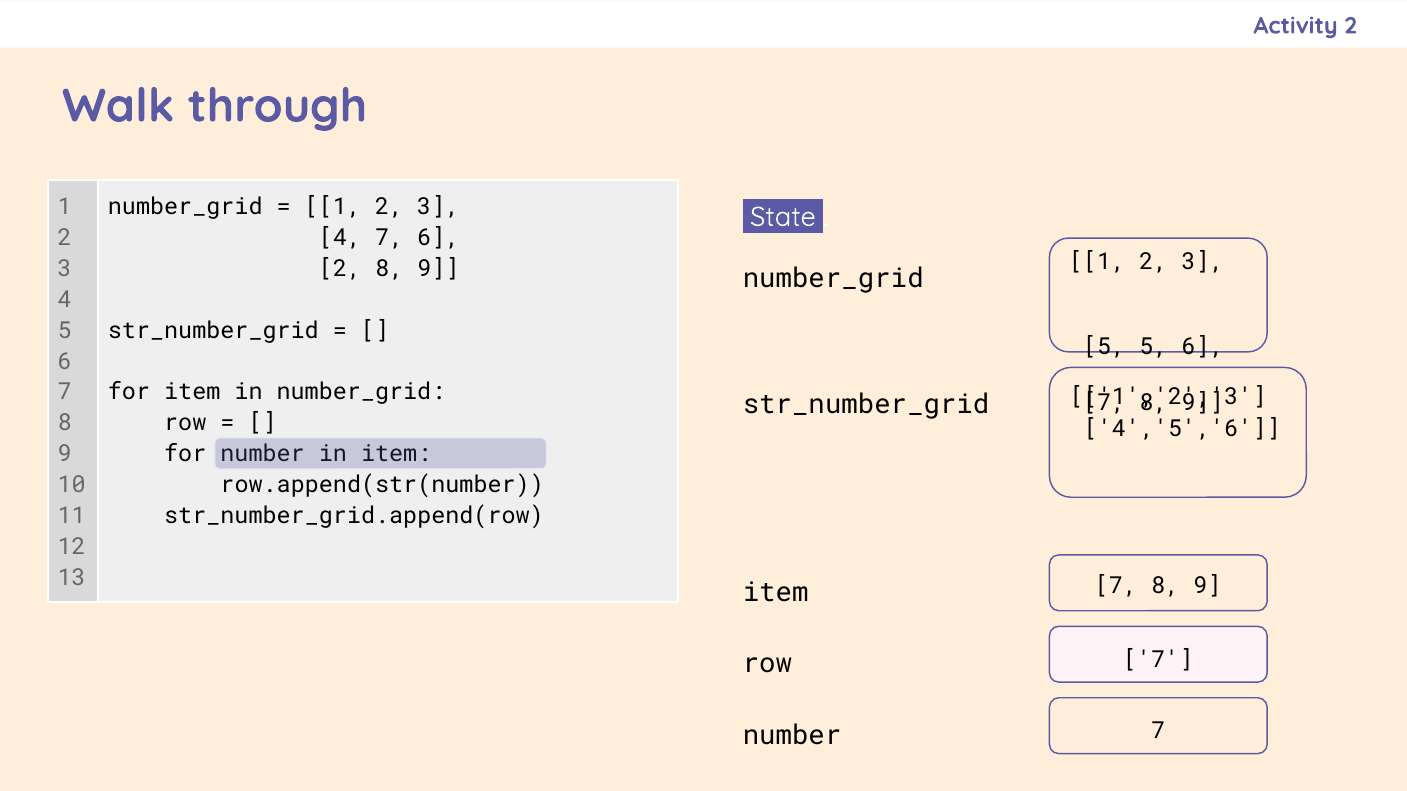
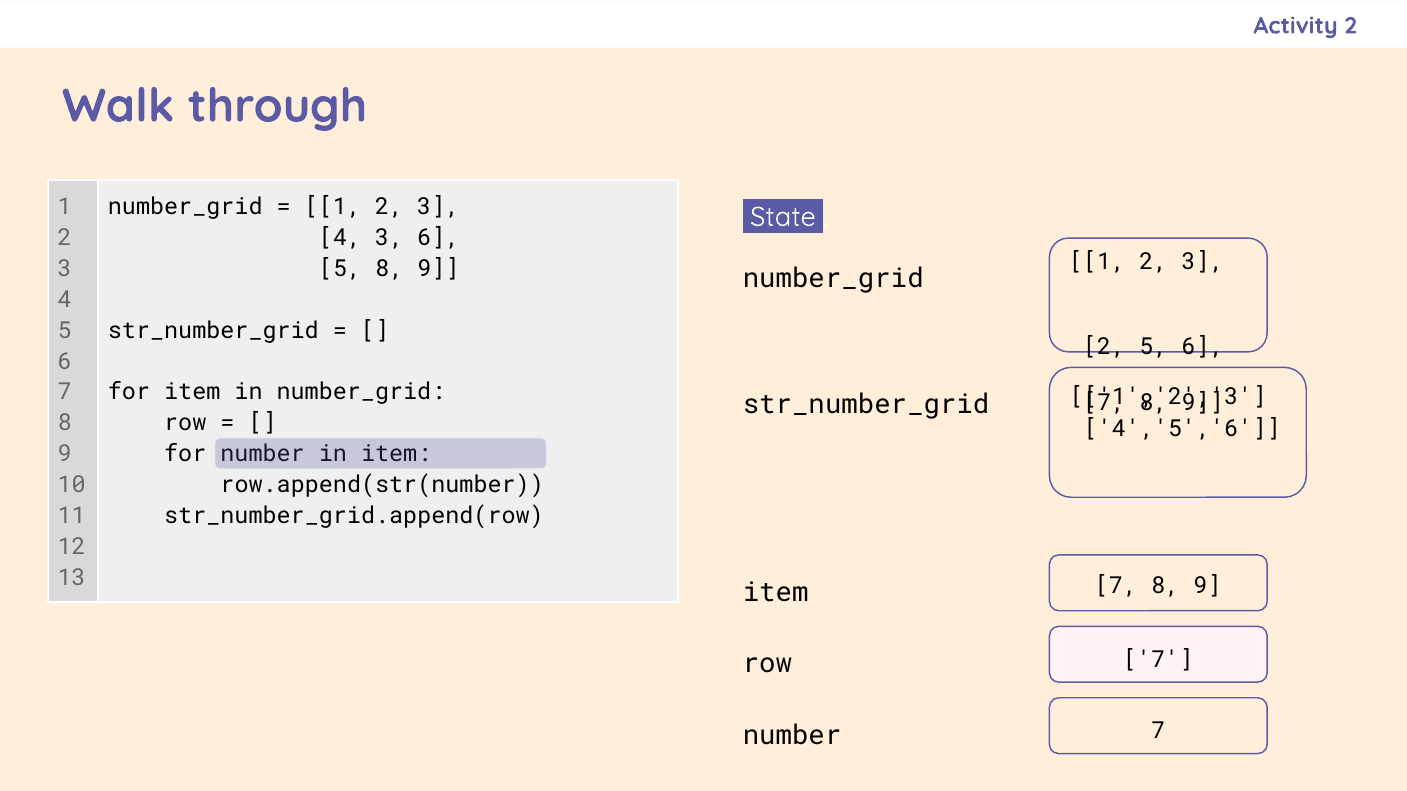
4 7: 7 -> 3
2 at (340, 269): 2 -> 5
5 at (1104, 347): 5 -> 2
